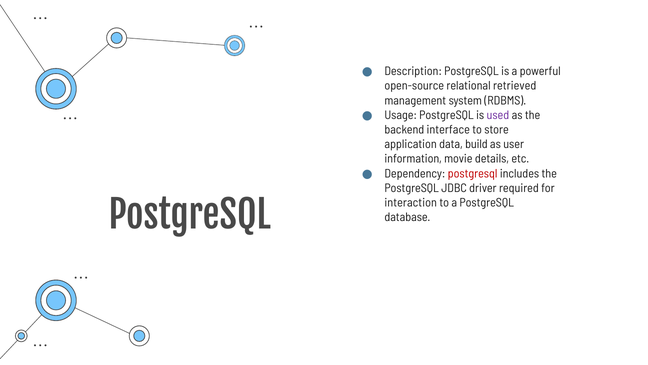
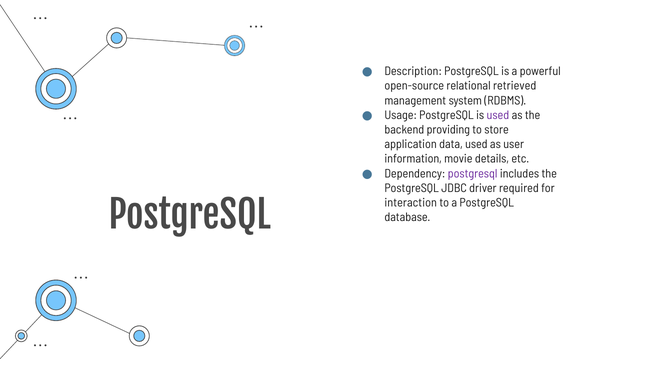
interface: interface -> providing
data build: build -> used
postgresql at (473, 173) colour: red -> purple
